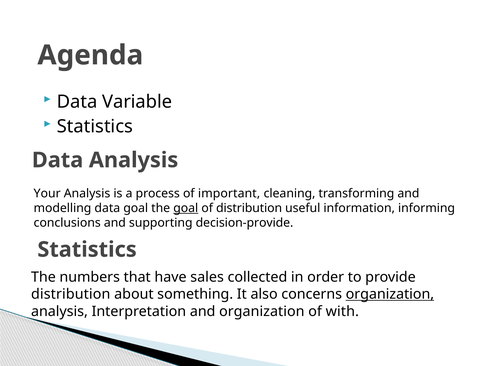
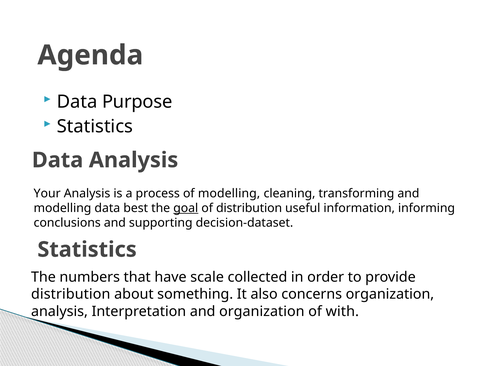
Variable: Variable -> Purpose
of important: important -> modelling
data goal: goal -> best
decision-provide: decision-provide -> decision-dataset
sales: sales -> scale
organization at (390, 295) underline: present -> none
